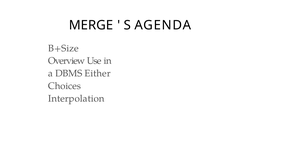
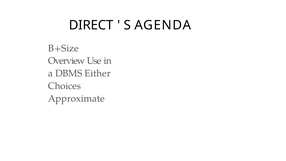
MERGE: MERGE -> DIRECT
Interpolation: Interpolation -> Approximate
